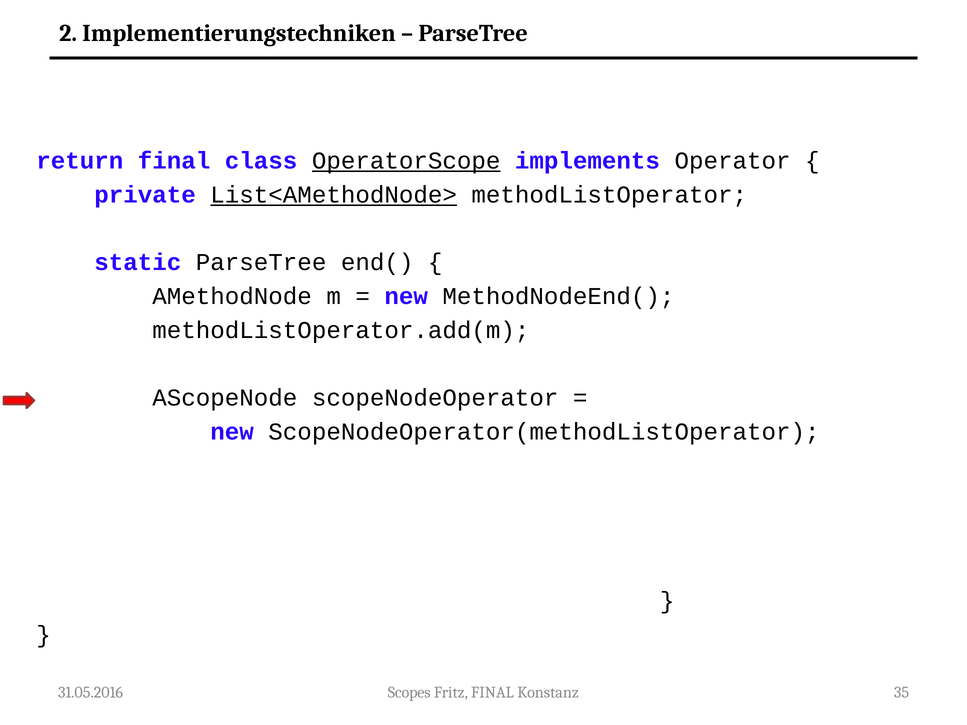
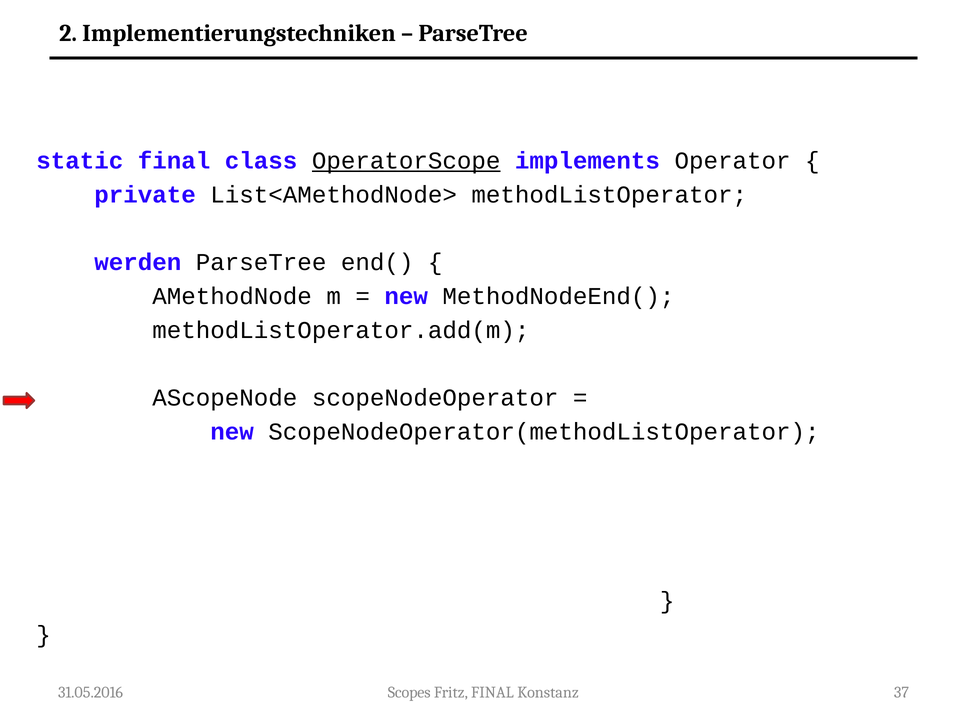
return: return -> static
List<AMethodNode> underline: present -> none
static: static -> werden
35: 35 -> 37
